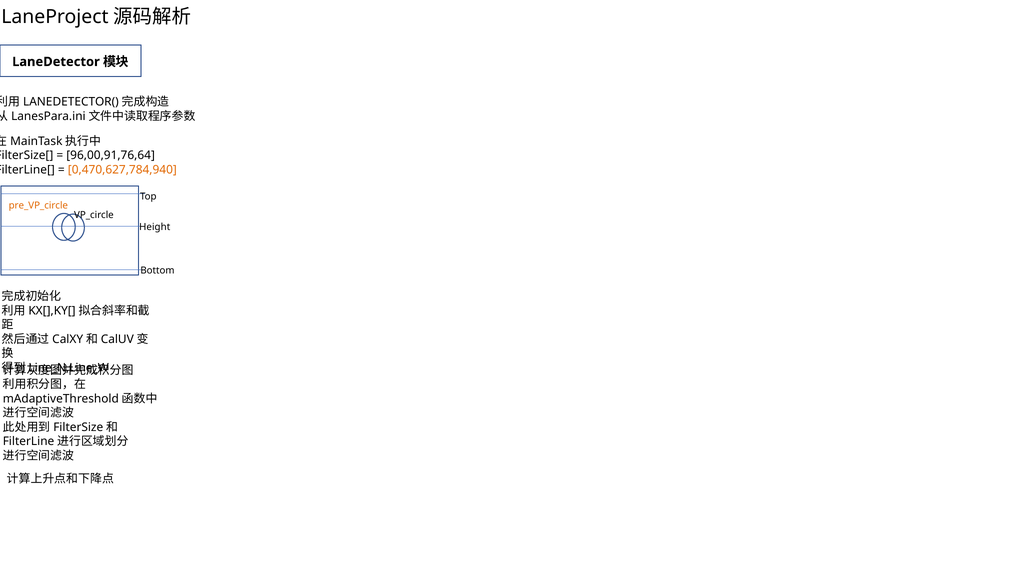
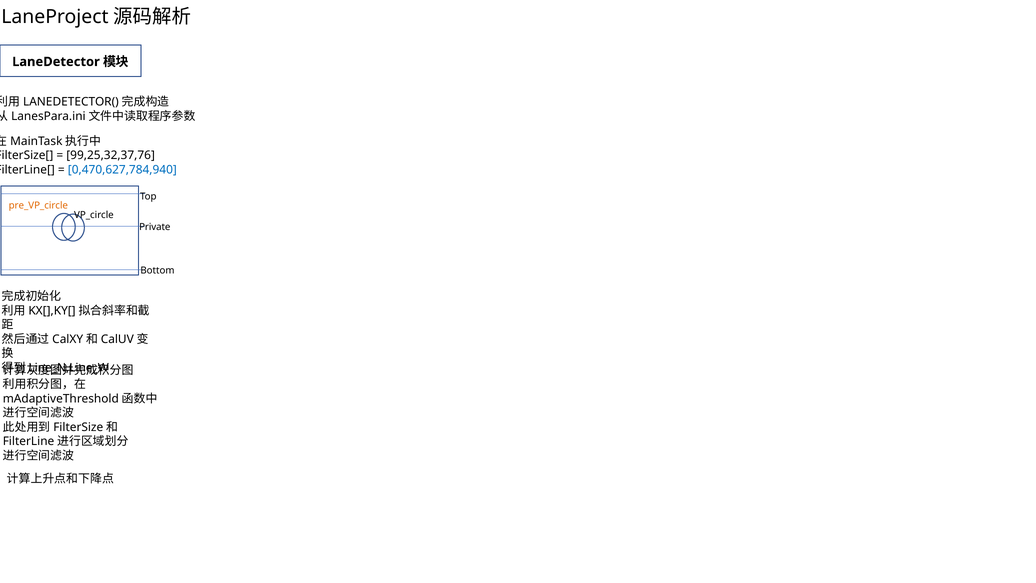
96,00,91,76,64: 96,00,91,76,64 -> 99,25,32,37,76
0,470,627,784,940 colour: orange -> blue
Height: Height -> Private
